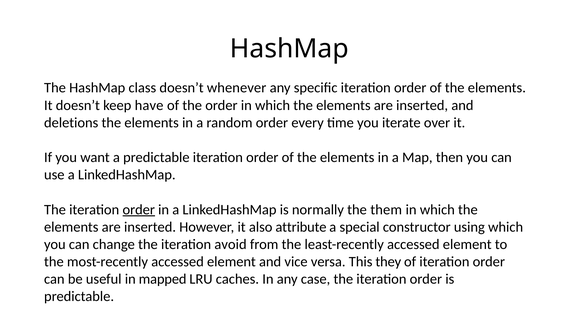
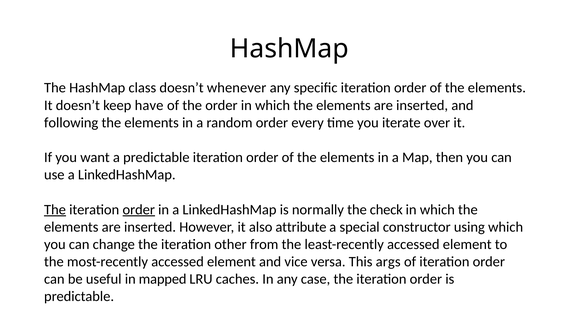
deletions: deletions -> following
The at (55, 209) underline: none -> present
them: them -> check
avoid: avoid -> other
they: they -> args
